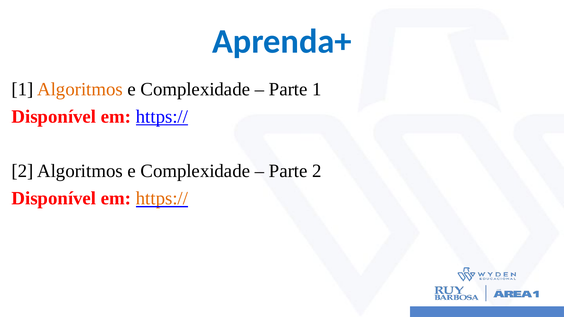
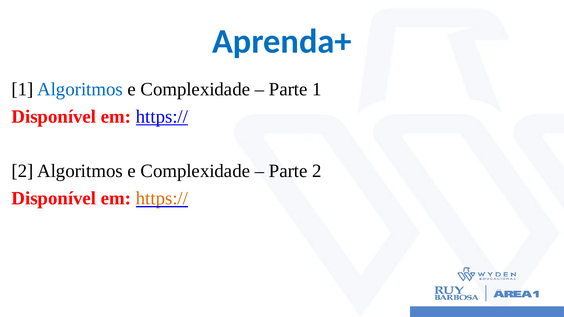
Algoritmos at (80, 89) colour: orange -> blue
